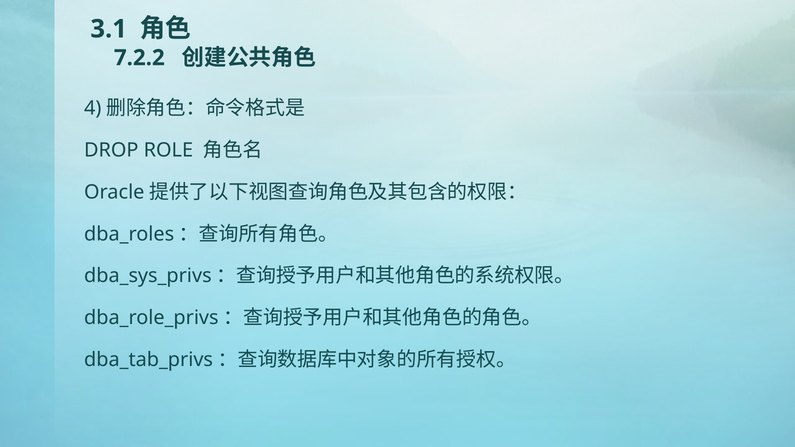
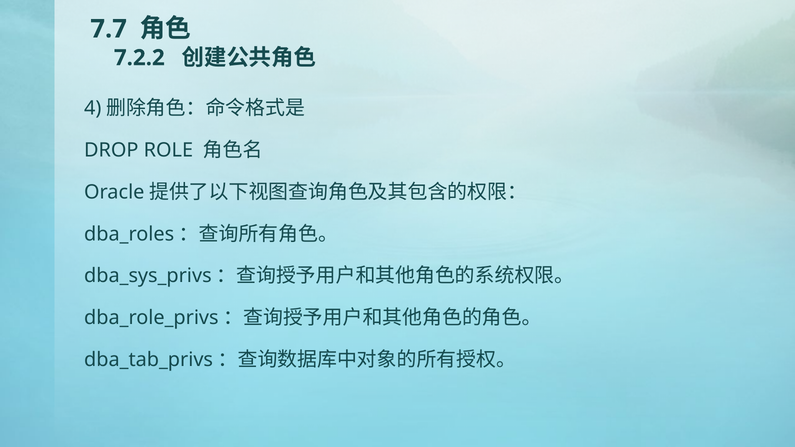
3.1: 3.1 -> 7.7
